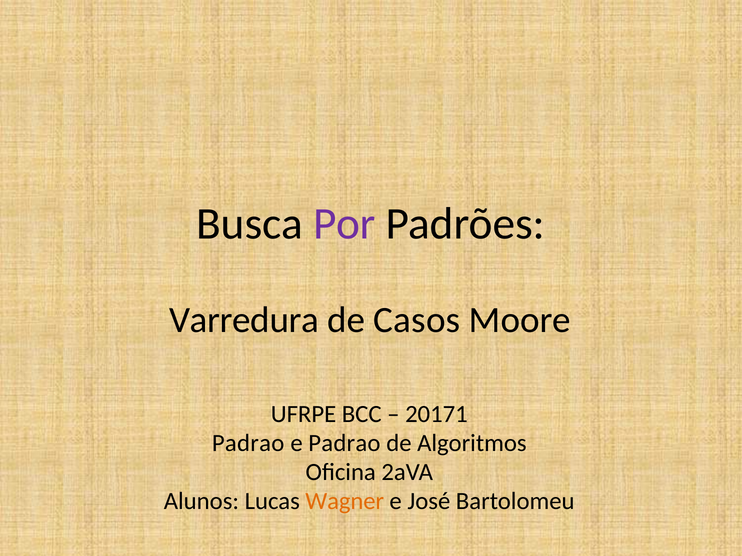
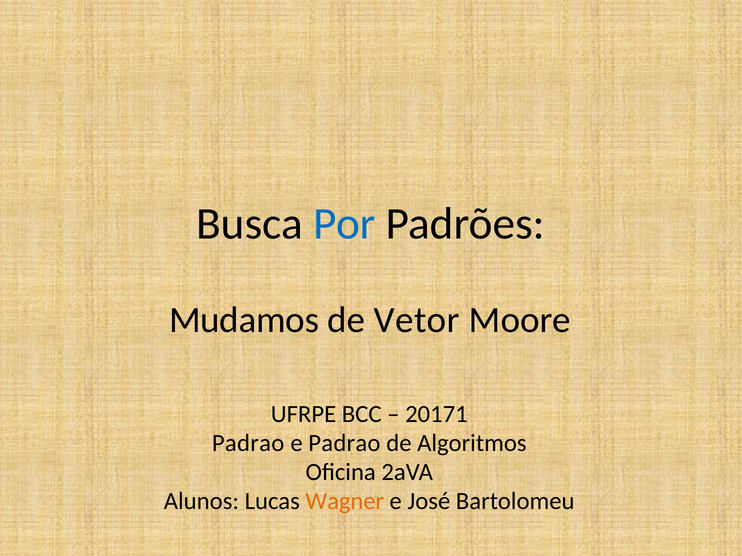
Por colour: purple -> blue
Varredura: Varredura -> Mudamos
Casos: Casos -> Vetor
